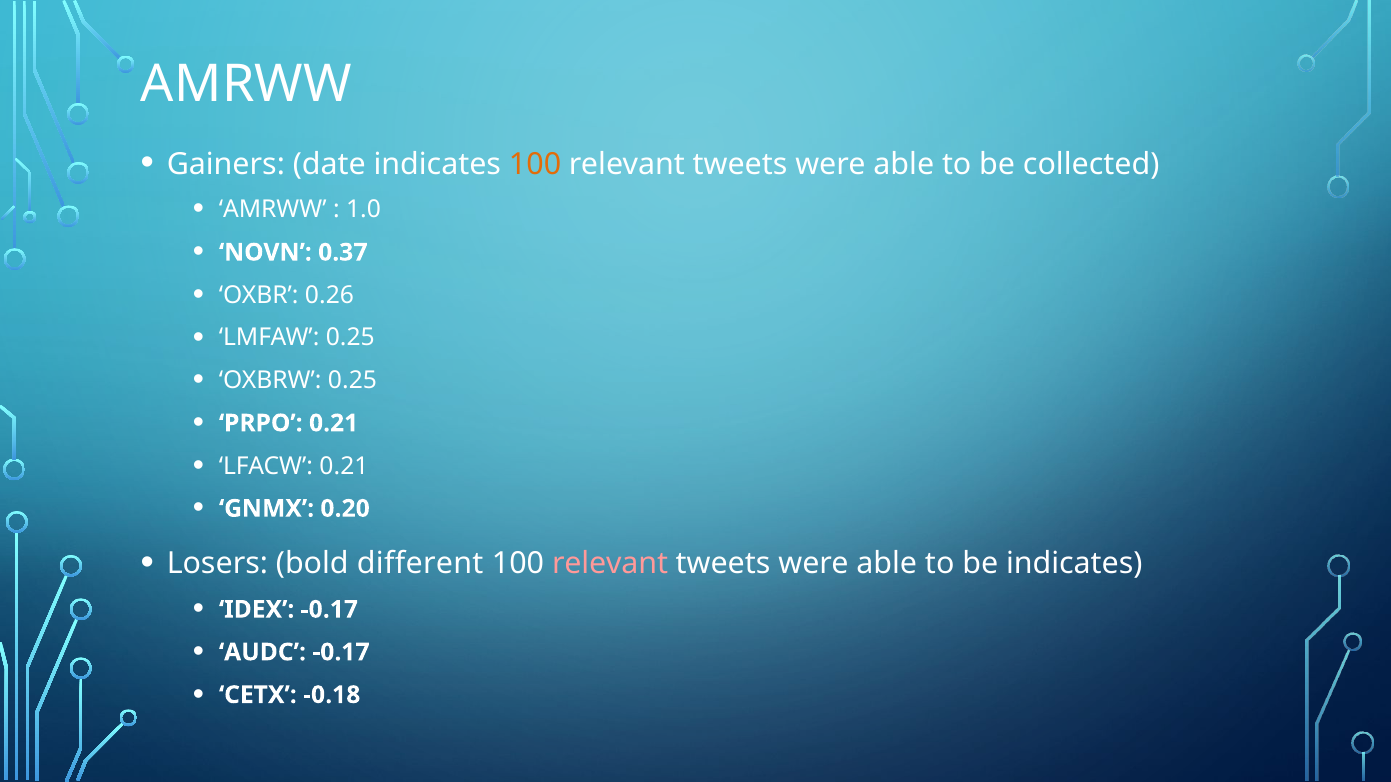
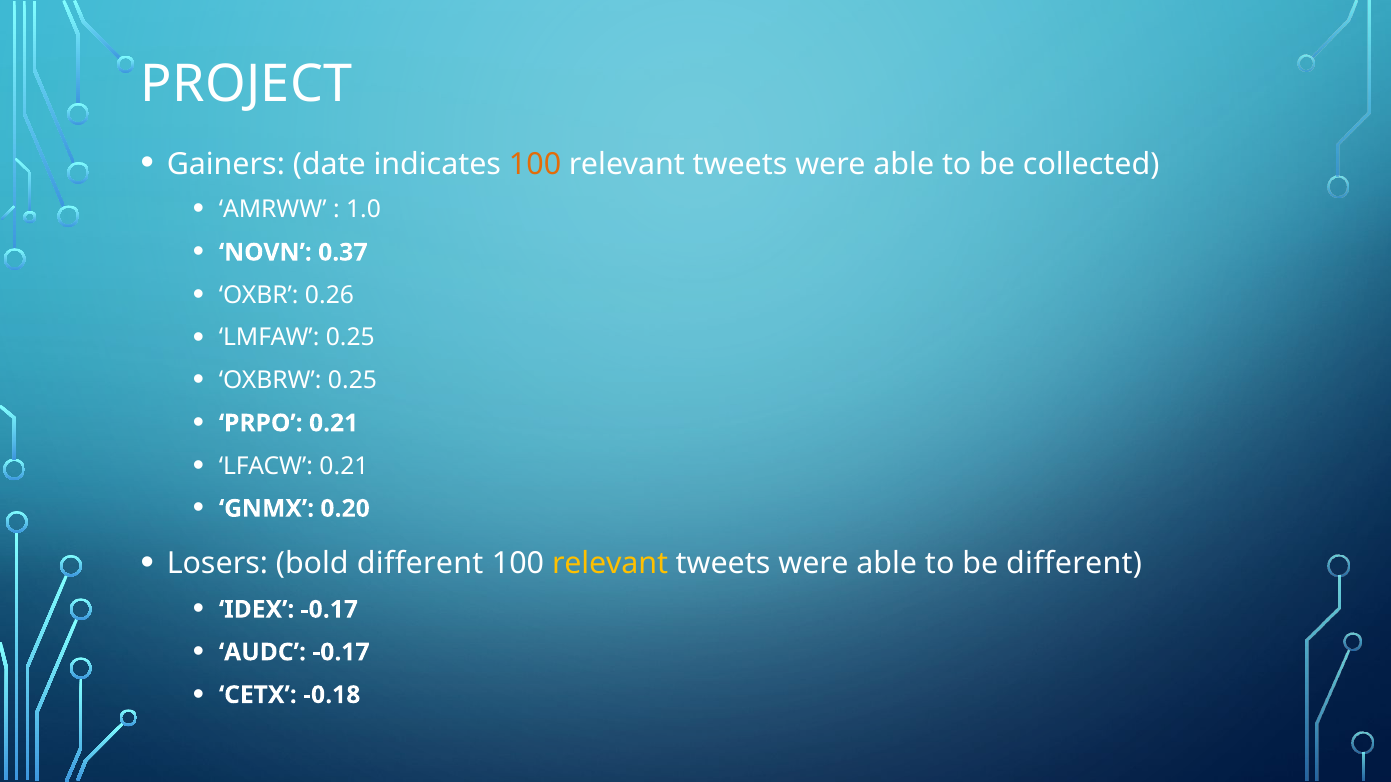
AMRWW at (246, 84): AMRWW -> PROJECT
relevant at (610, 564) colour: pink -> yellow
be indicates: indicates -> different
